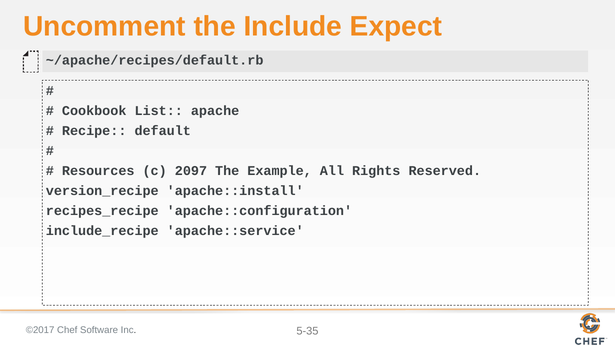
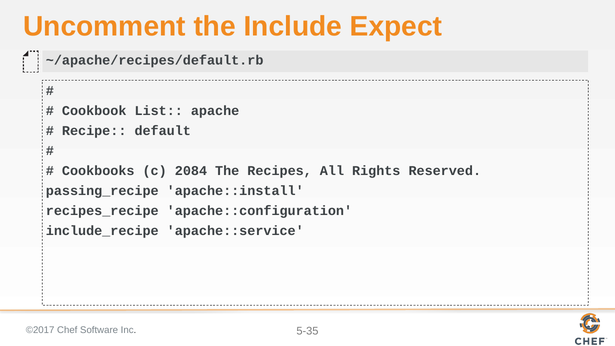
Resources: Resources -> Cookbooks
2097: 2097 -> 2084
Example: Example -> Recipes
version_recipe: version_recipe -> passing_recipe
